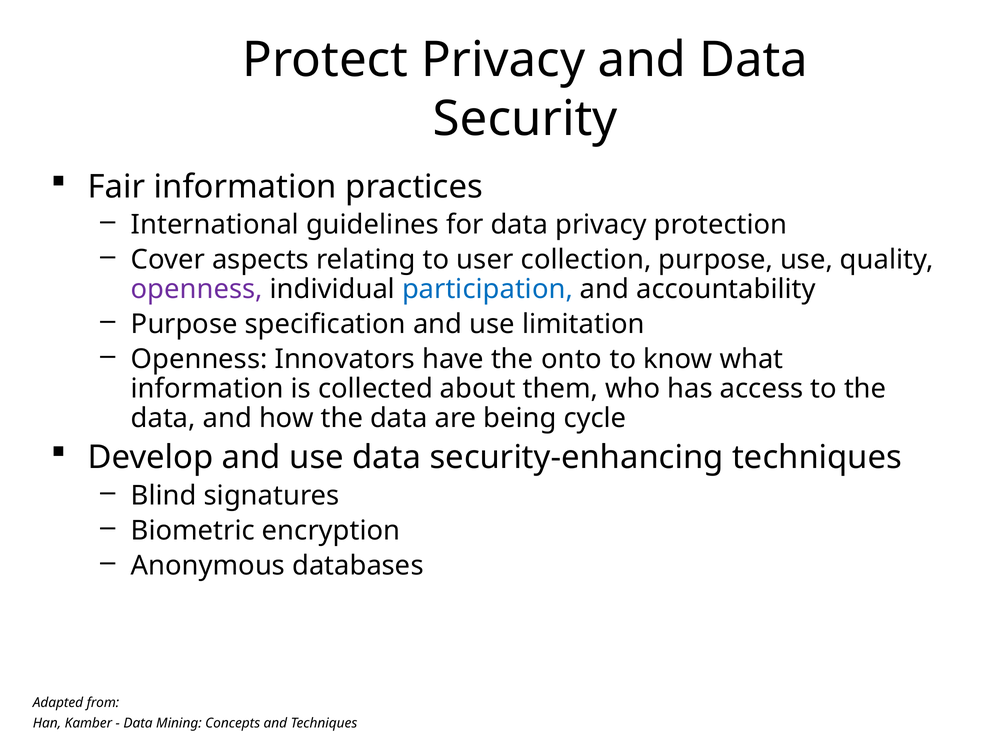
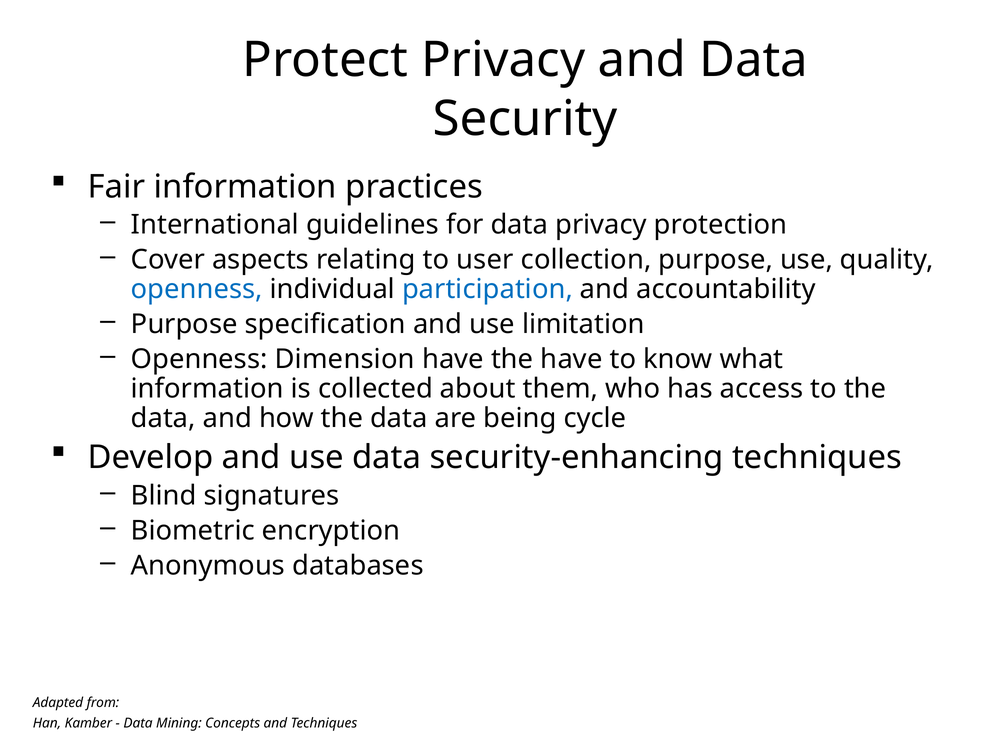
openness at (197, 289) colour: purple -> blue
Innovators: Innovators -> Dimension
the onto: onto -> have
